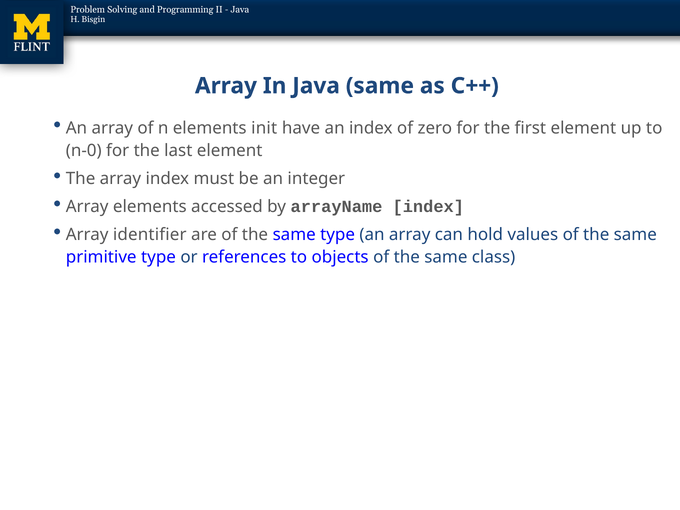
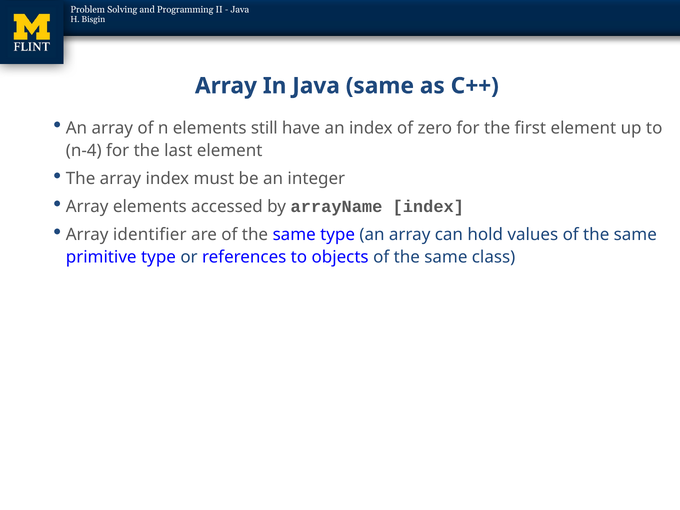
init: init -> still
n-0: n-0 -> n-4
